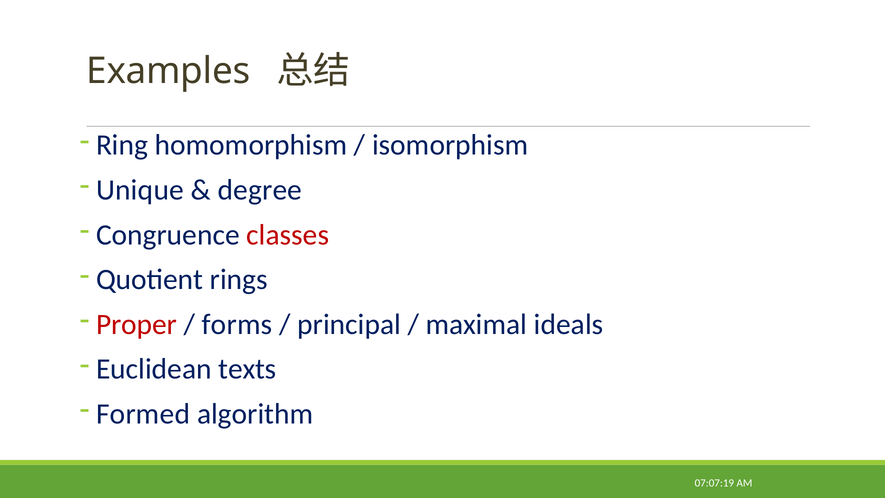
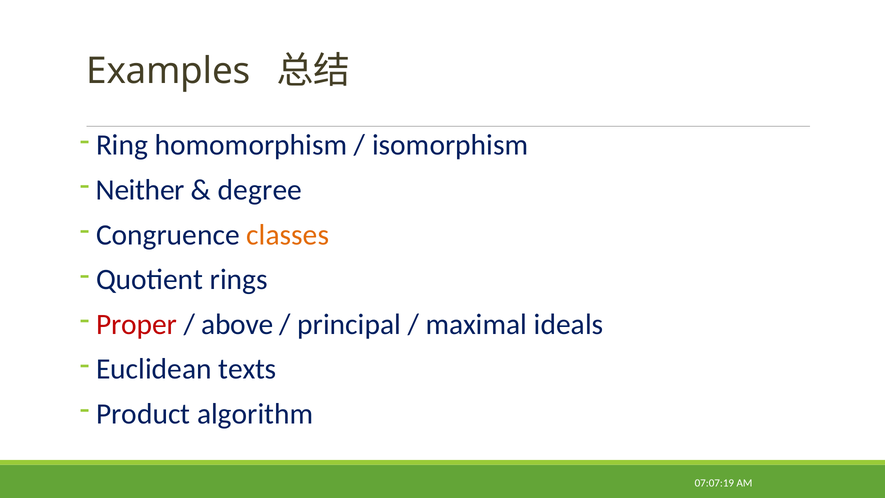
Unique: Unique -> Neither
classes colour: red -> orange
forms: forms -> above
Formed: Formed -> Product
